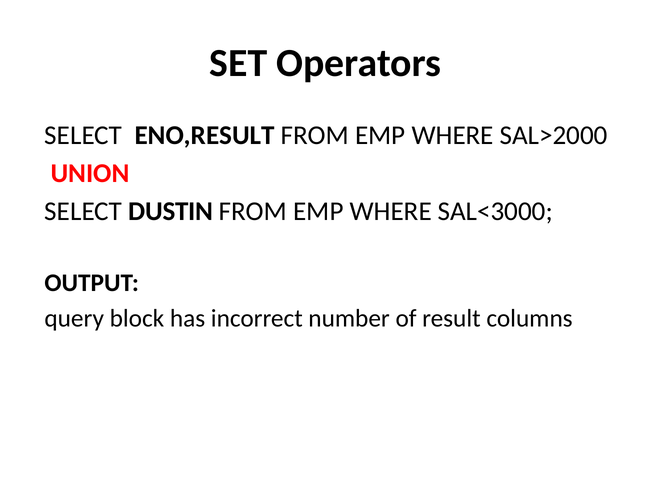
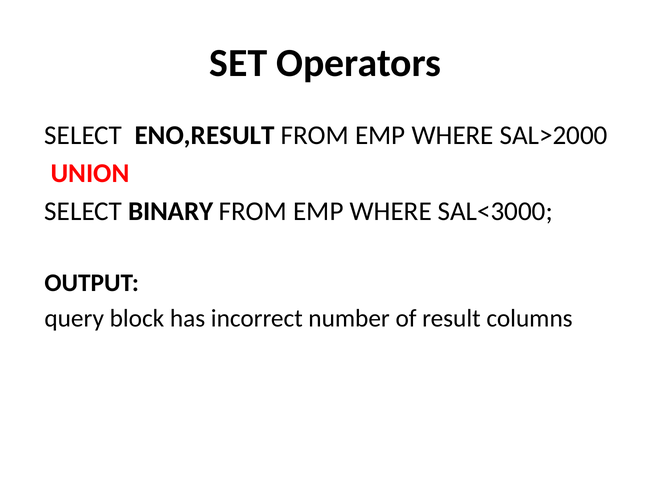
DUSTIN: DUSTIN -> BINARY
